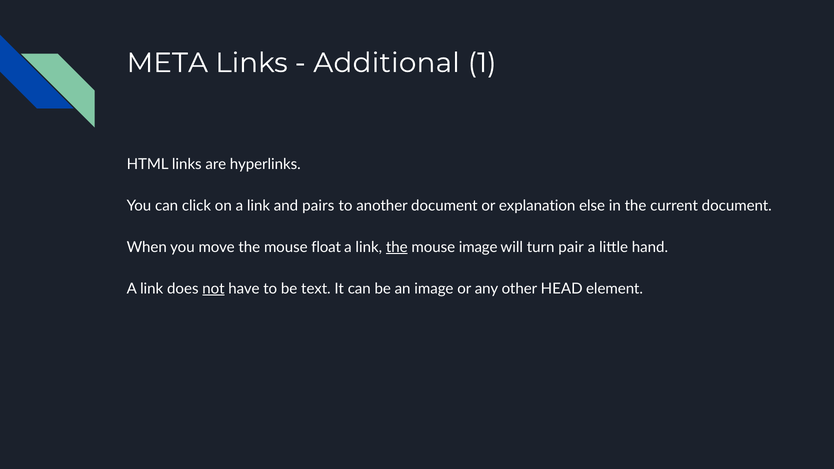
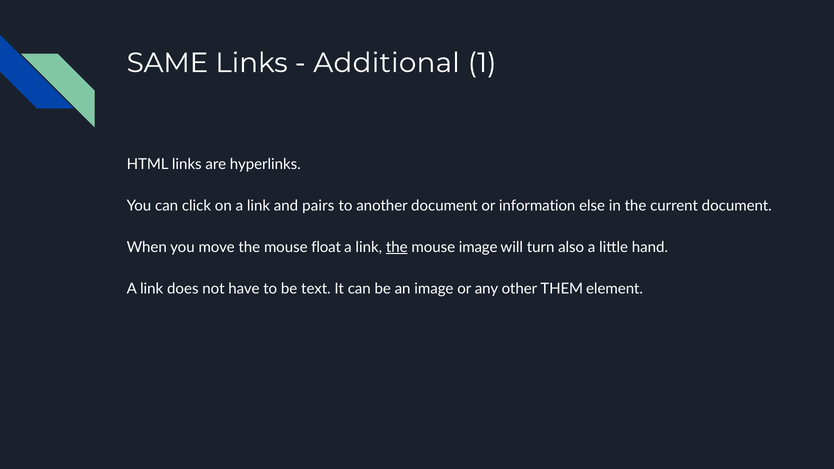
META: META -> SAME
explanation: explanation -> information
pair: pair -> also
not underline: present -> none
HEAD: HEAD -> THEM
